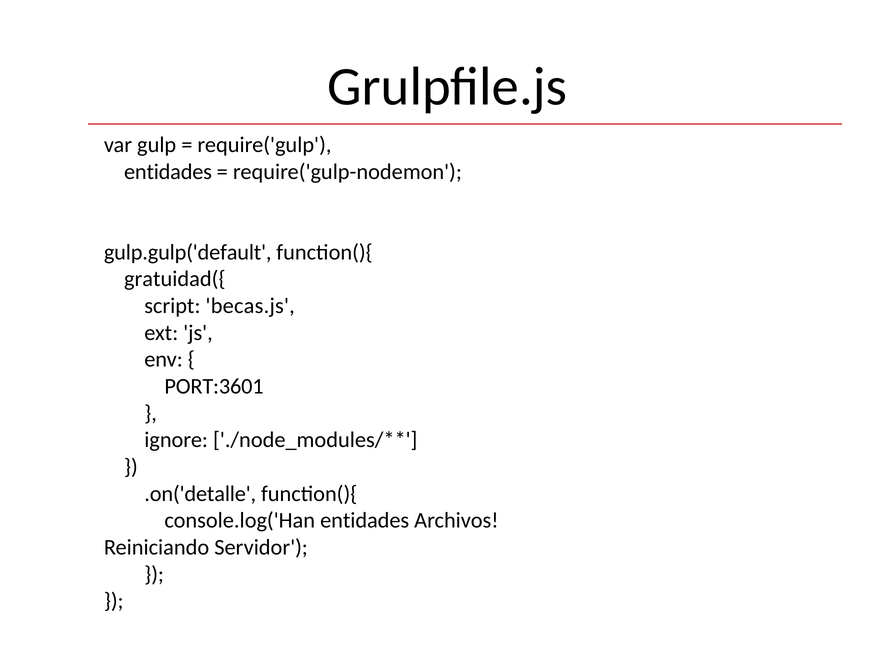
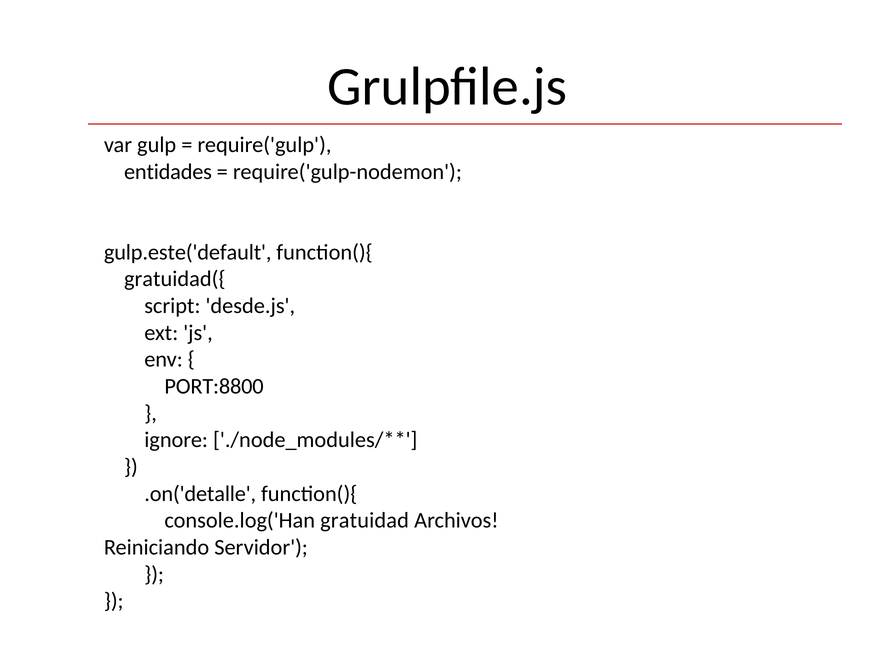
gulp.gulp('default: gulp.gulp('default -> gulp.este('default
becas.js: becas.js -> desde.js
PORT:3601: PORT:3601 -> PORT:8800
console.log('Han entidades: entidades -> gratuidad
